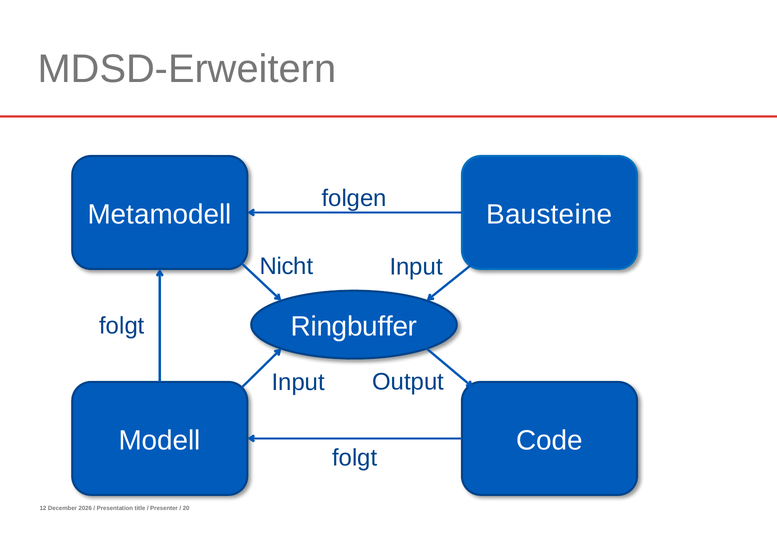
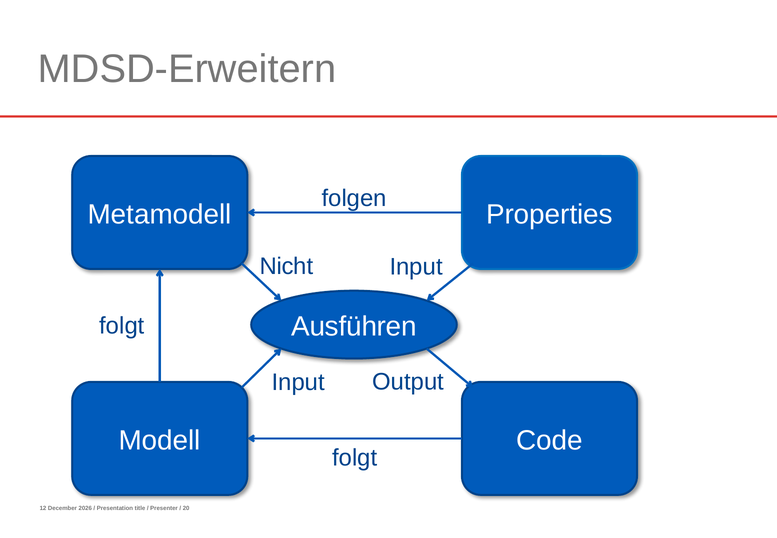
Bausteine: Bausteine -> Properties
Ringbuffer: Ringbuffer -> Ausführen
